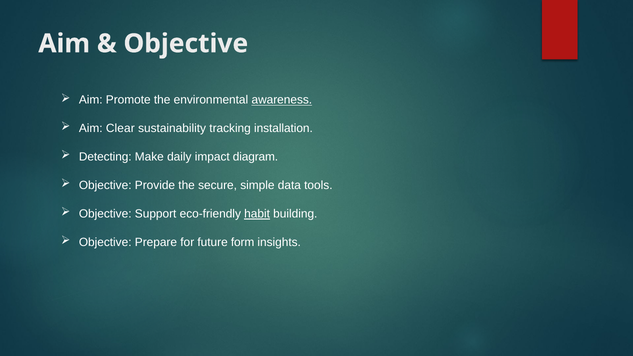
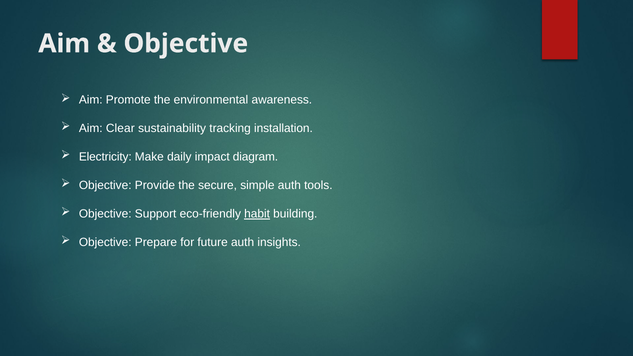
awareness underline: present -> none
Detecting: Detecting -> Electricity
simple data: data -> auth
future form: form -> auth
